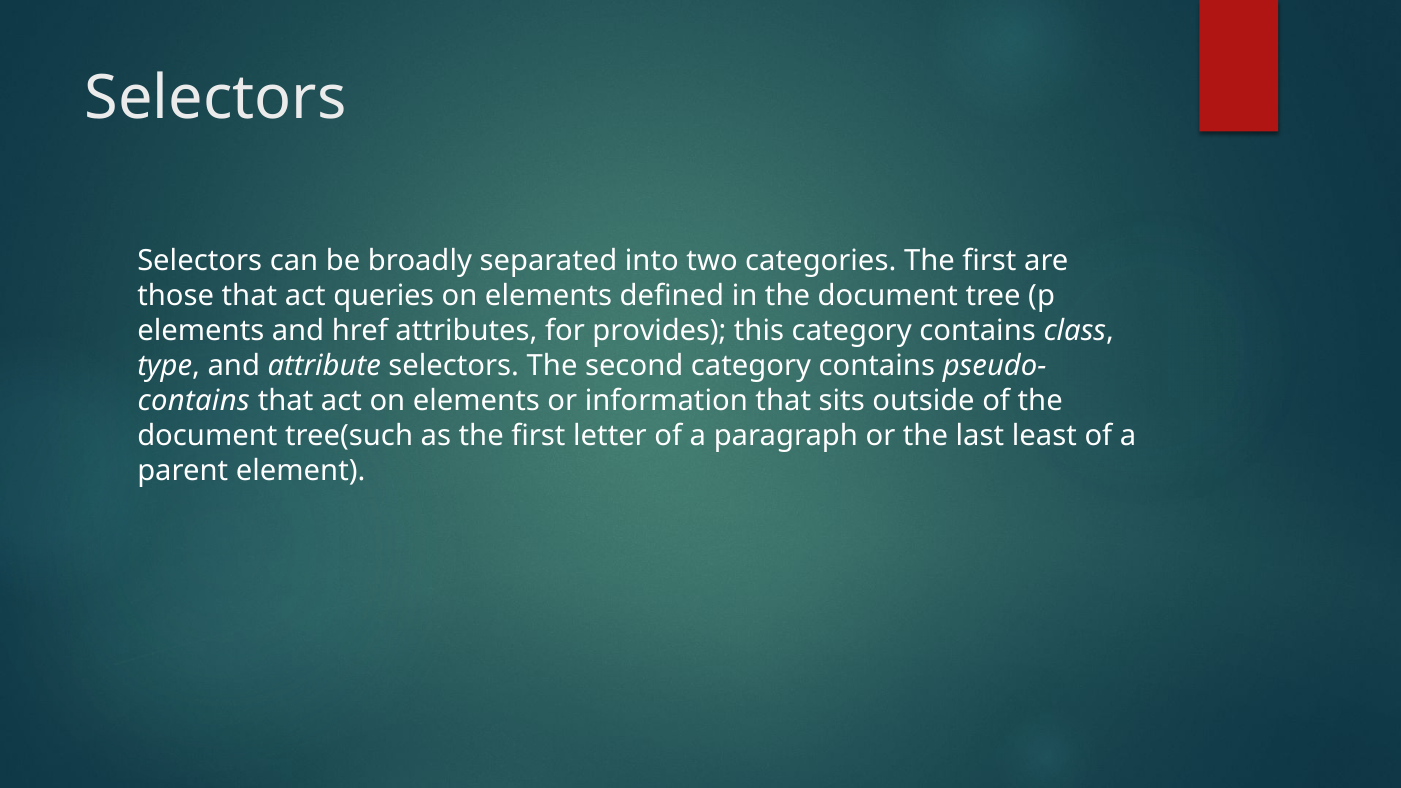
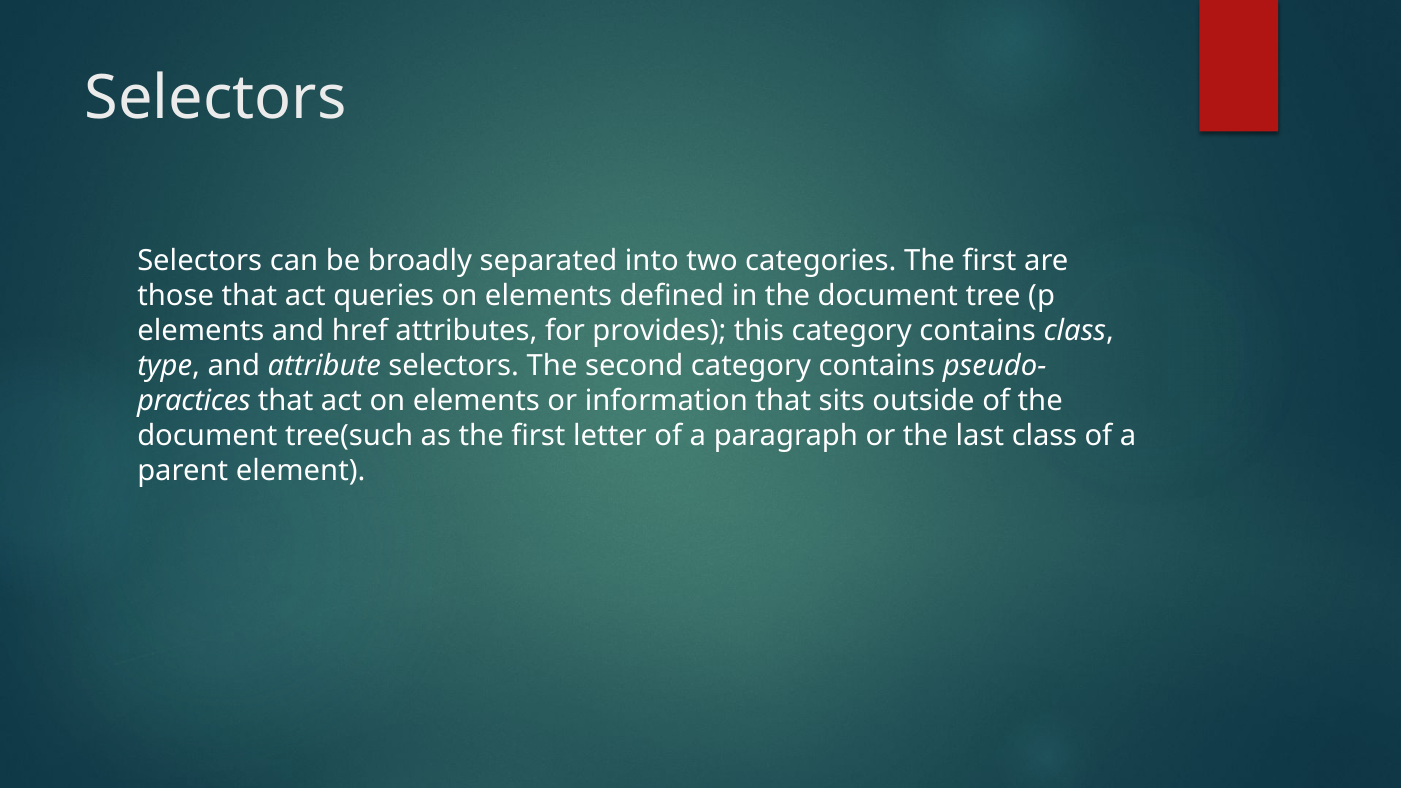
contains at (194, 401): contains -> practices
last least: least -> class
